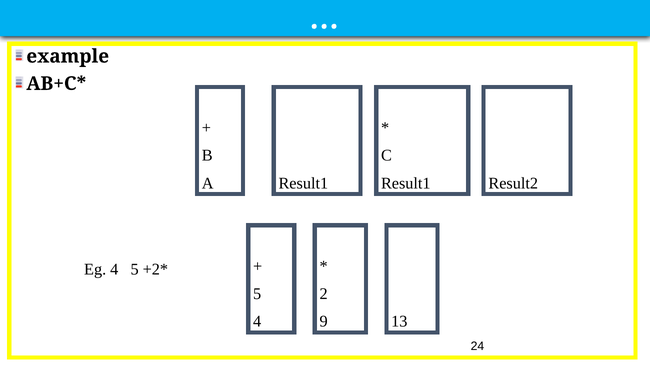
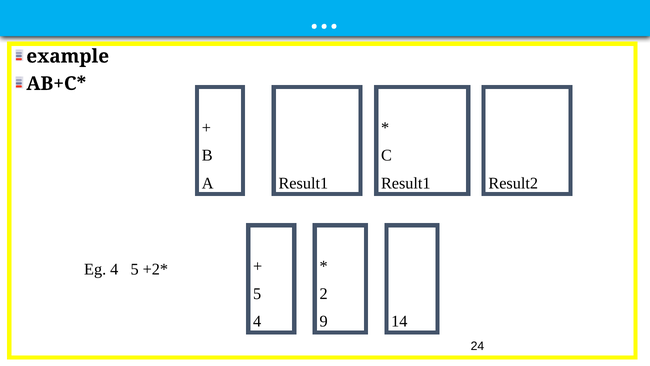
13: 13 -> 14
